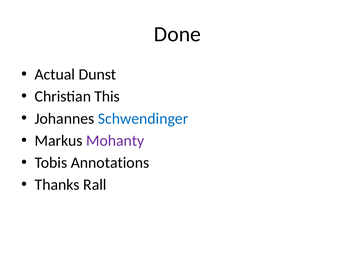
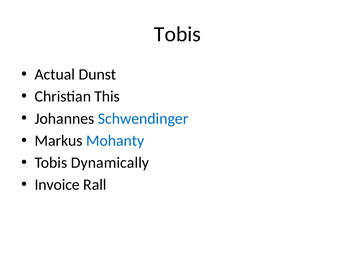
Done at (177, 34): Done -> Tobis
Mohanty colour: purple -> blue
Annotations: Annotations -> Dynamically
Thanks: Thanks -> Invoice
